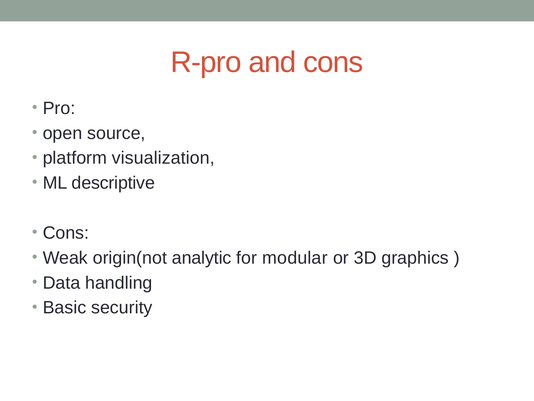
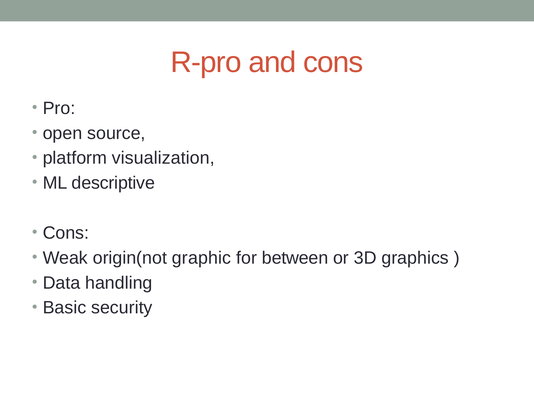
analytic: analytic -> graphic
modular: modular -> between
